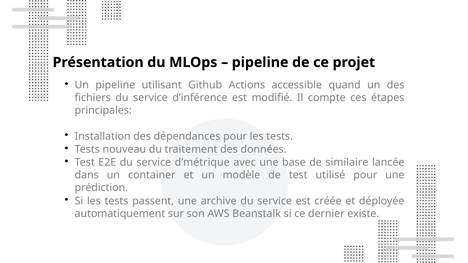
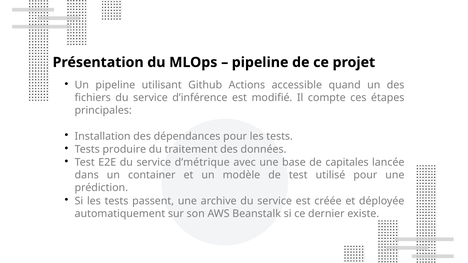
nouveau: nouveau -> produire
similaire: similaire -> capitales
